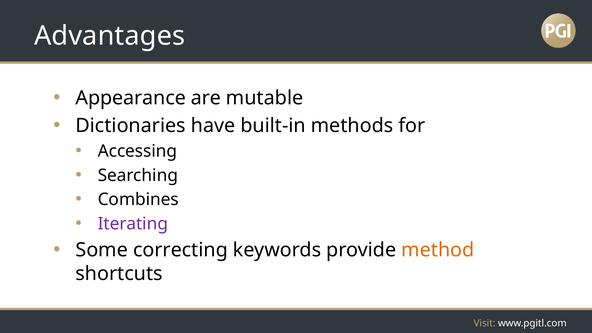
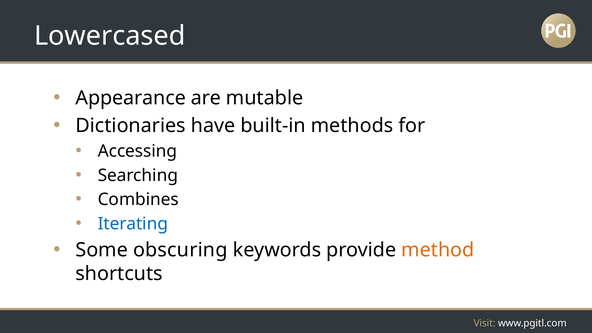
Advantages: Advantages -> Lowercased
Iterating colour: purple -> blue
correcting: correcting -> obscuring
